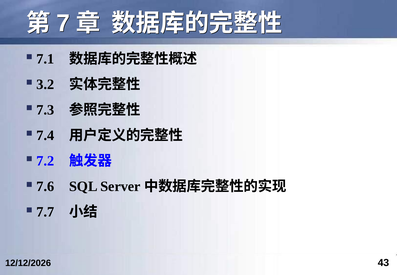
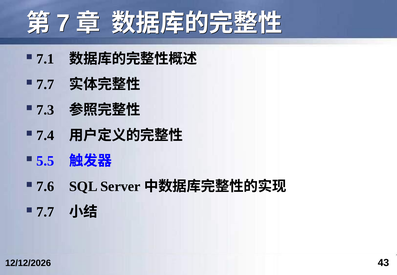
3.2 at (45, 84): 3.2 -> 7.7
7.2: 7.2 -> 5.5
